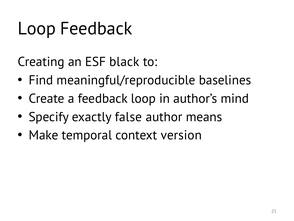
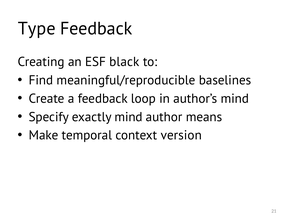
Loop at (37, 28): Loop -> Type
exactly false: false -> mind
